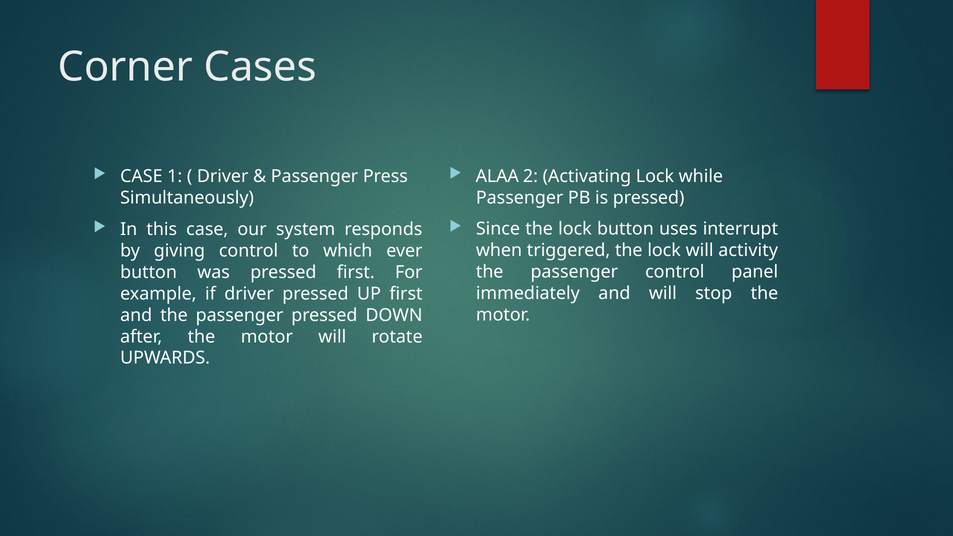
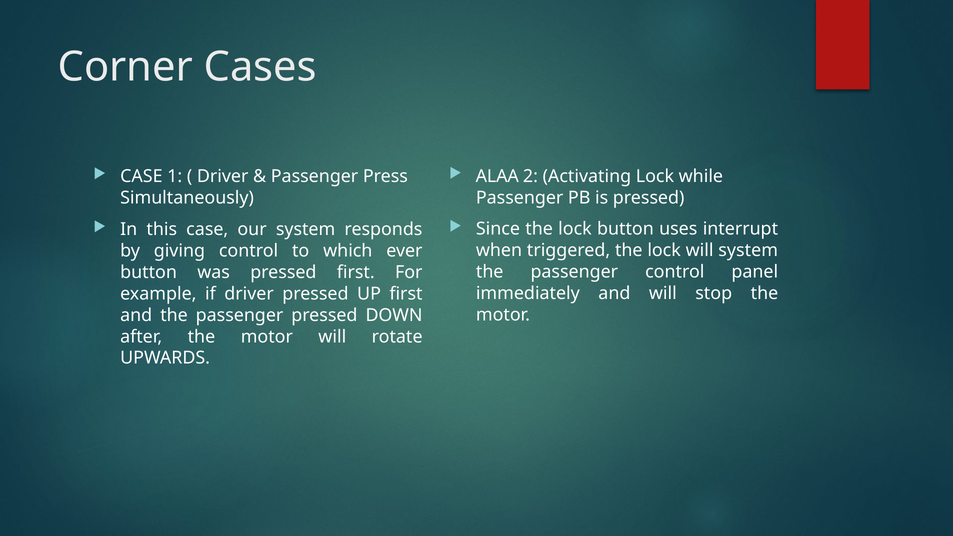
will activity: activity -> system
